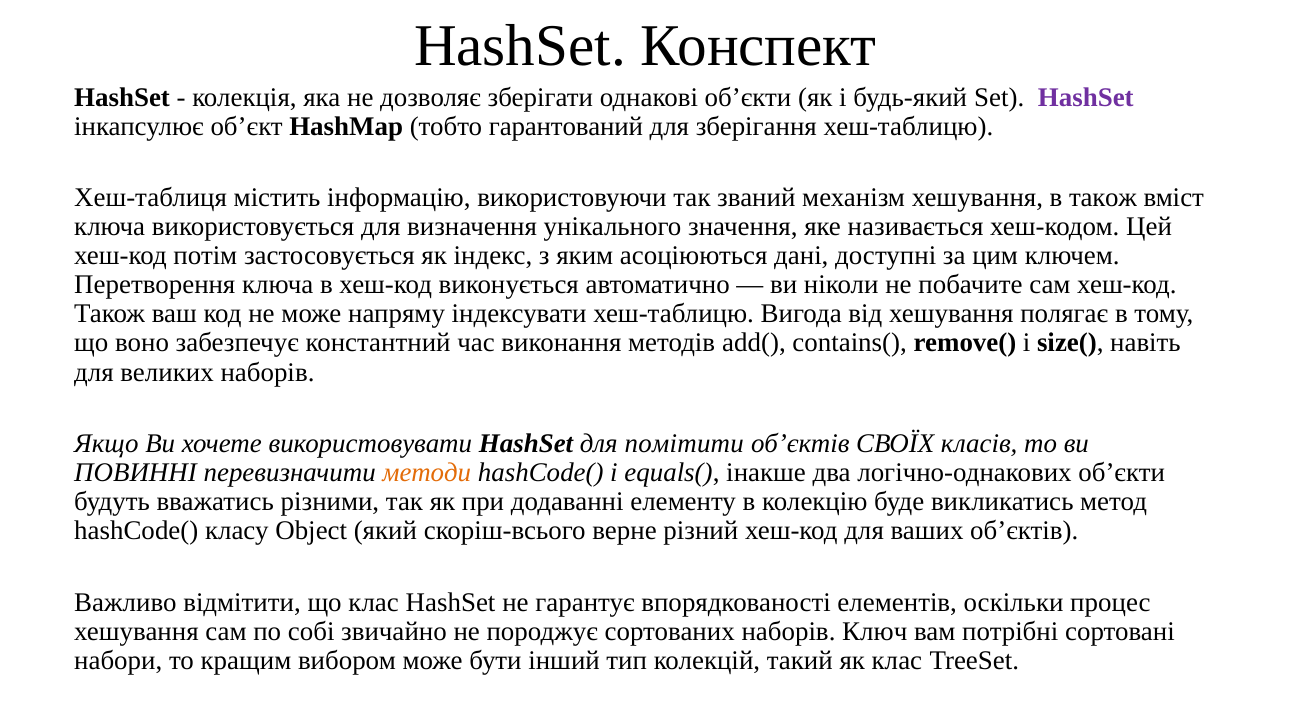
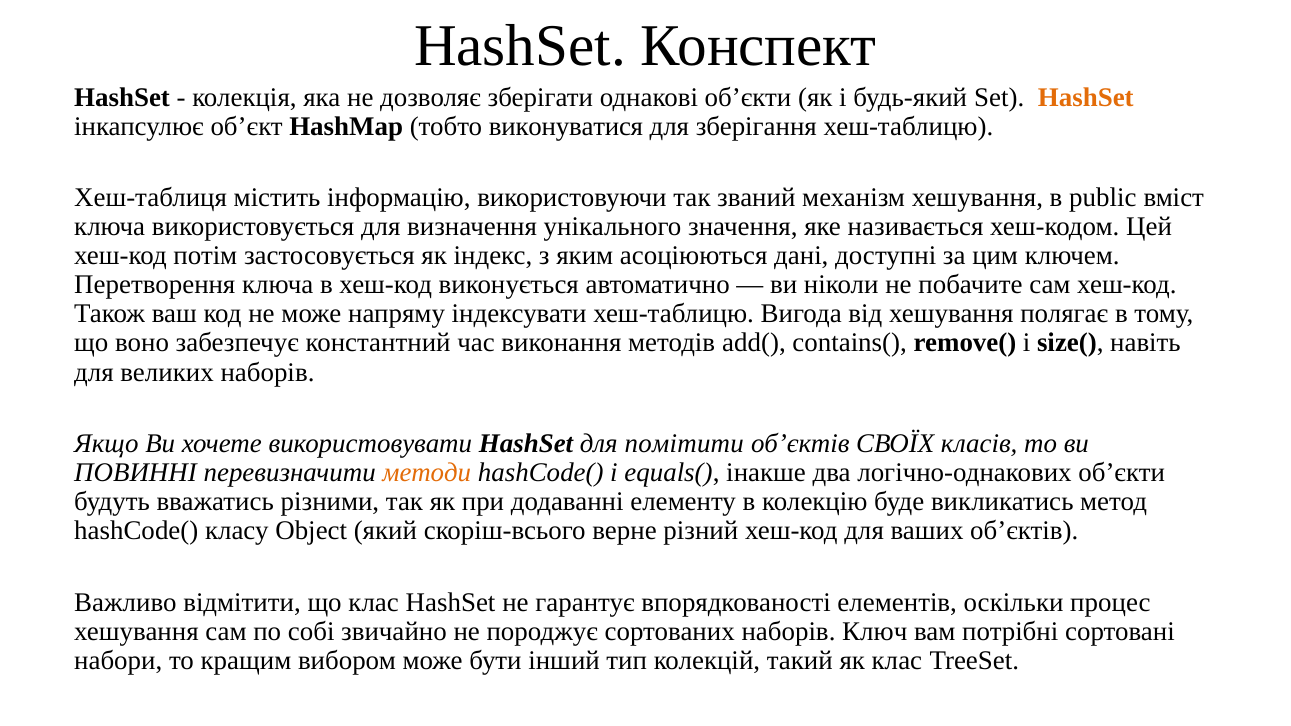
HashSet at (1086, 97) colour: purple -> orange
гарантований: гарантований -> виконуватися
в також: також -> public
